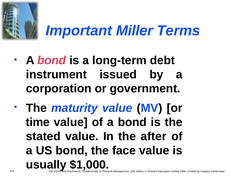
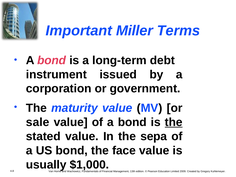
time: time -> sale
the at (174, 122) underline: none -> present
after: after -> sepa
